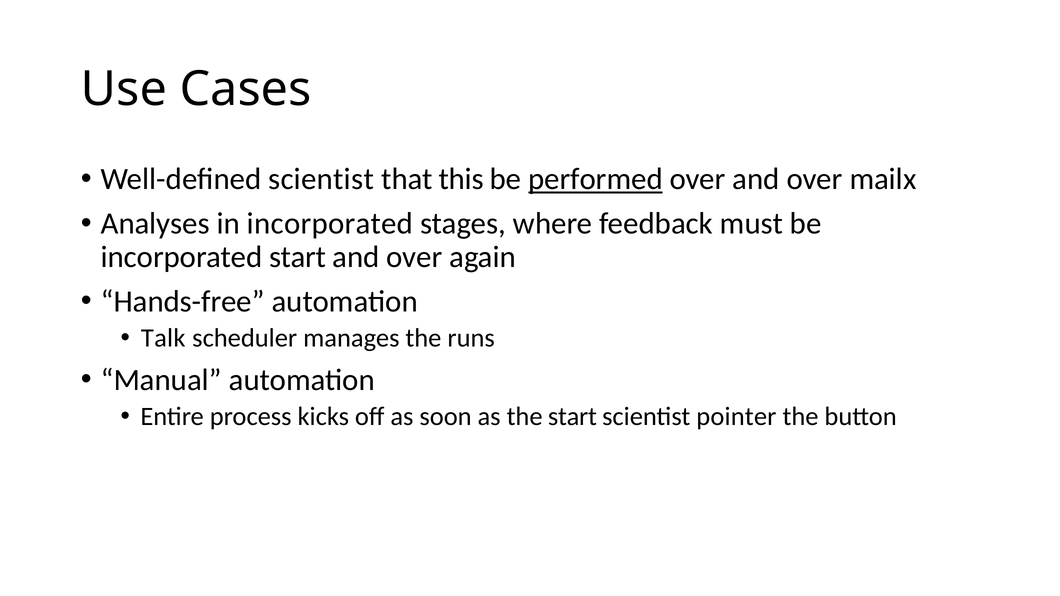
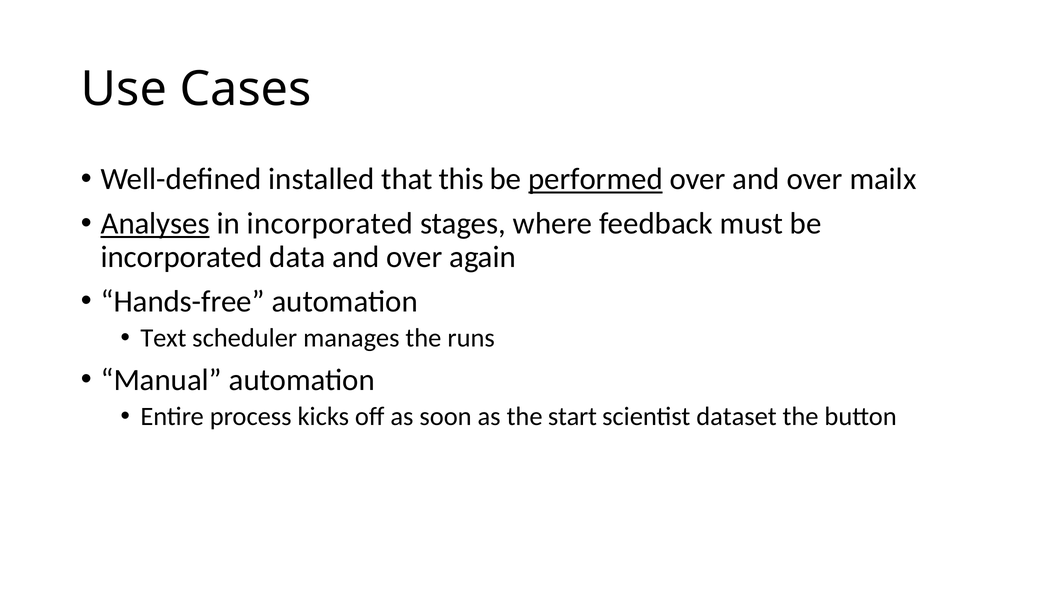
Well-defined scientist: scientist -> installed
Analyses underline: none -> present
incorporated start: start -> data
Talk: Talk -> Text
pointer: pointer -> dataset
